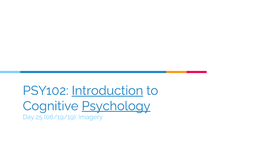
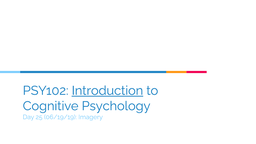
Psychology underline: present -> none
